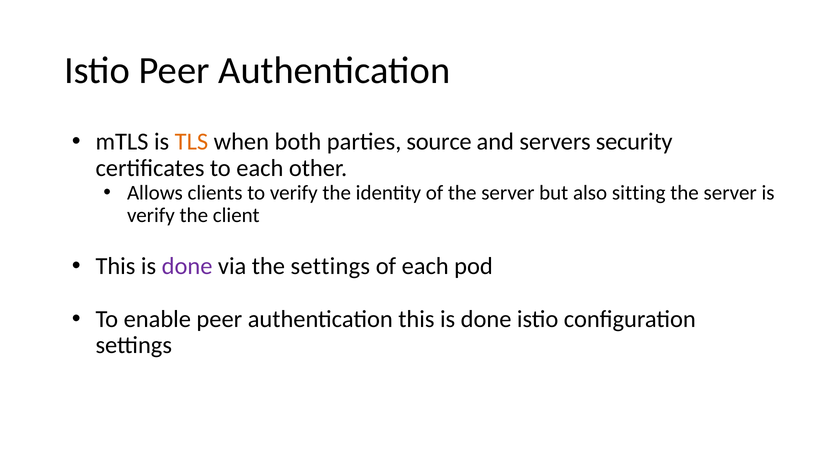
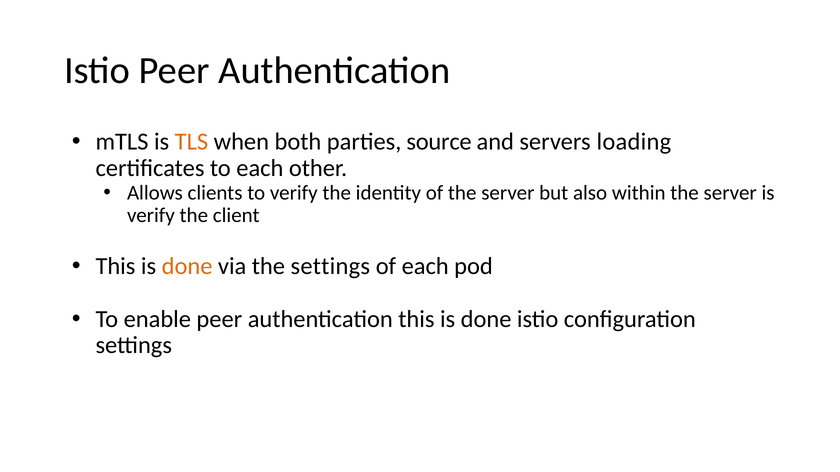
security: security -> loading
sitting: sitting -> within
done at (187, 267) colour: purple -> orange
